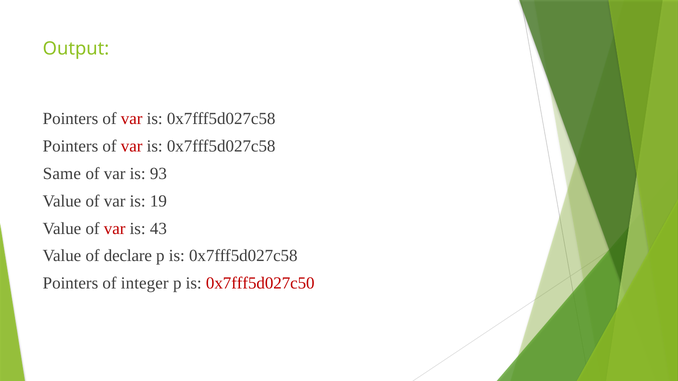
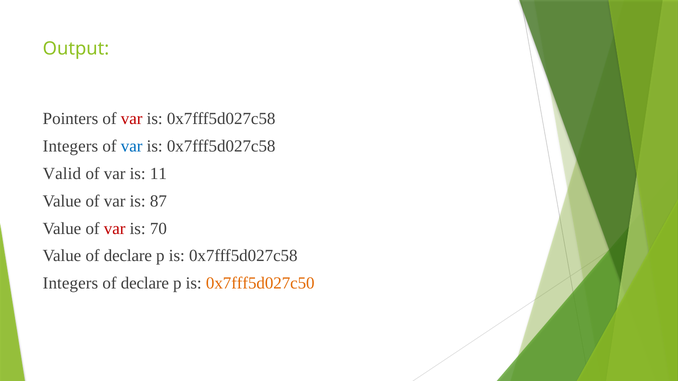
Pointers at (70, 146): Pointers -> Integers
var at (132, 146) colour: red -> blue
Same: Same -> Valid
93: 93 -> 11
19: 19 -> 87
43: 43 -> 70
Pointers at (70, 283): Pointers -> Integers
integer at (145, 283): integer -> declare
0x7fff5d027c50 colour: red -> orange
